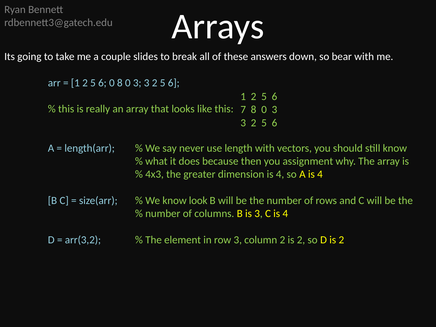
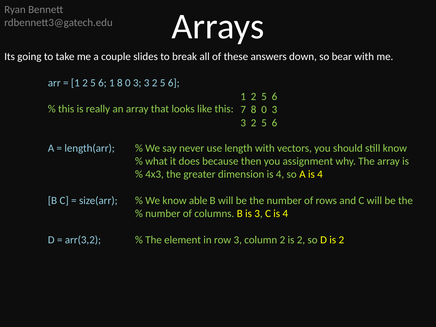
6 0: 0 -> 1
look: look -> able
